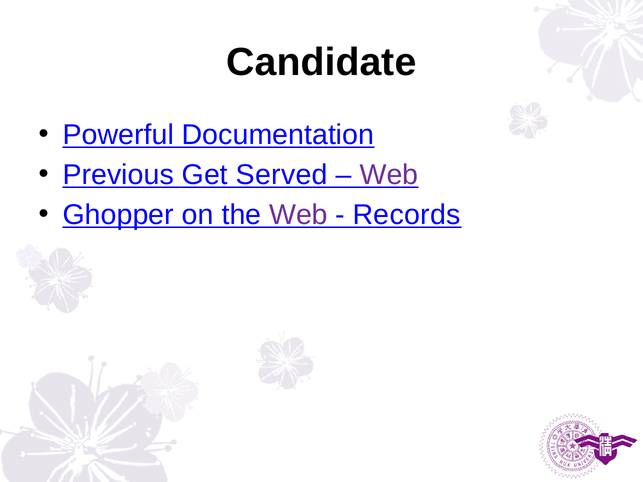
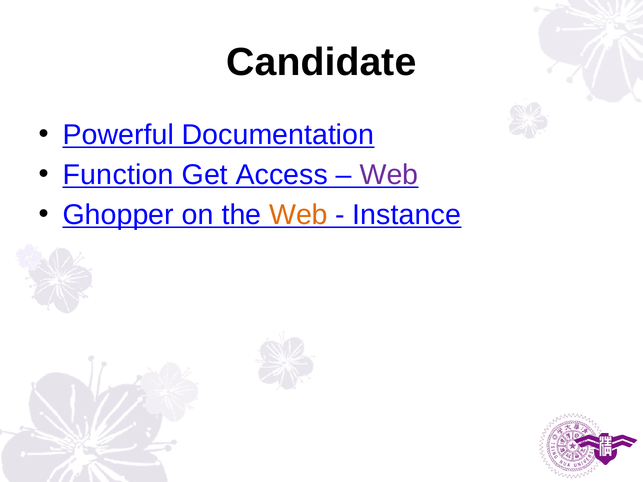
Previous: Previous -> Function
Served: Served -> Access
Web at (298, 215) colour: purple -> orange
Records: Records -> Instance
